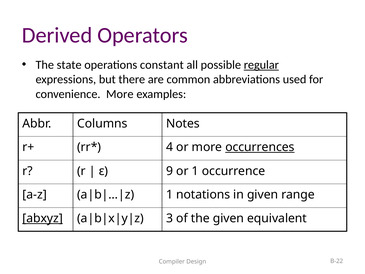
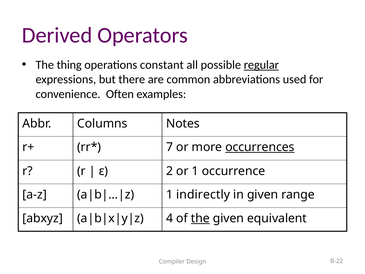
state: state -> thing
convenience More: More -> Often
4: 4 -> 7
9: 9 -> 2
notations: notations -> indirectly
abxyz underline: present -> none
3: 3 -> 4
the at (200, 218) underline: none -> present
